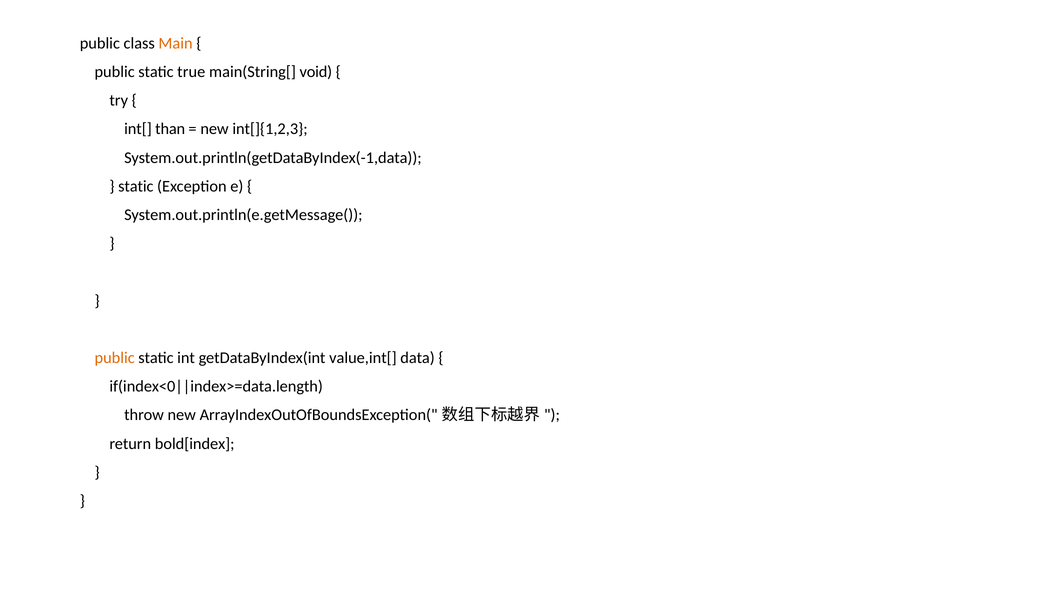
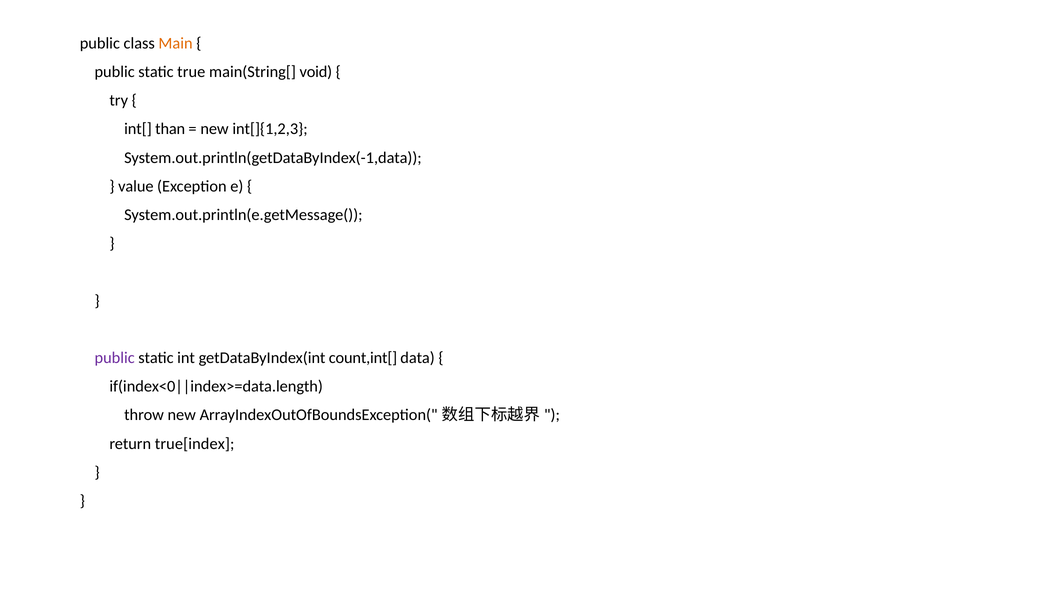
static at (136, 186): static -> value
public at (115, 358) colour: orange -> purple
value,int[: value,int[ -> count,int[
bold[index: bold[index -> true[index
